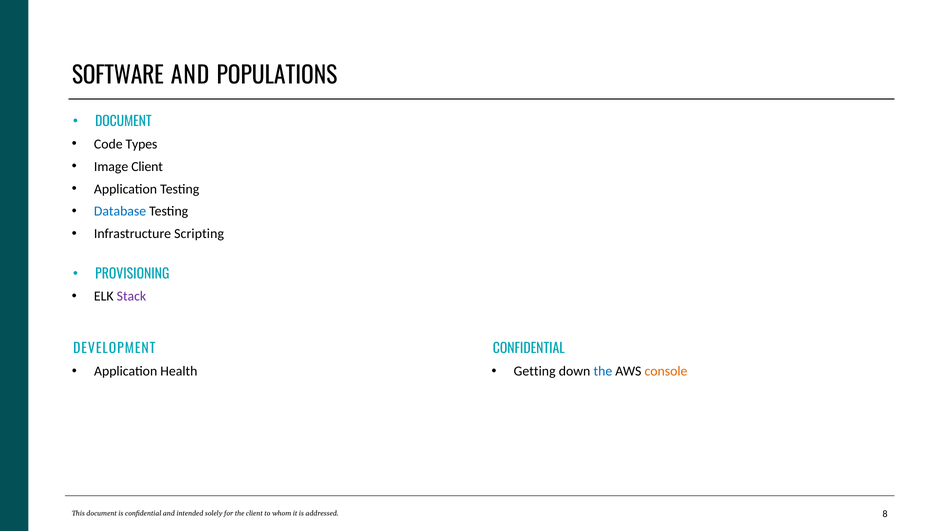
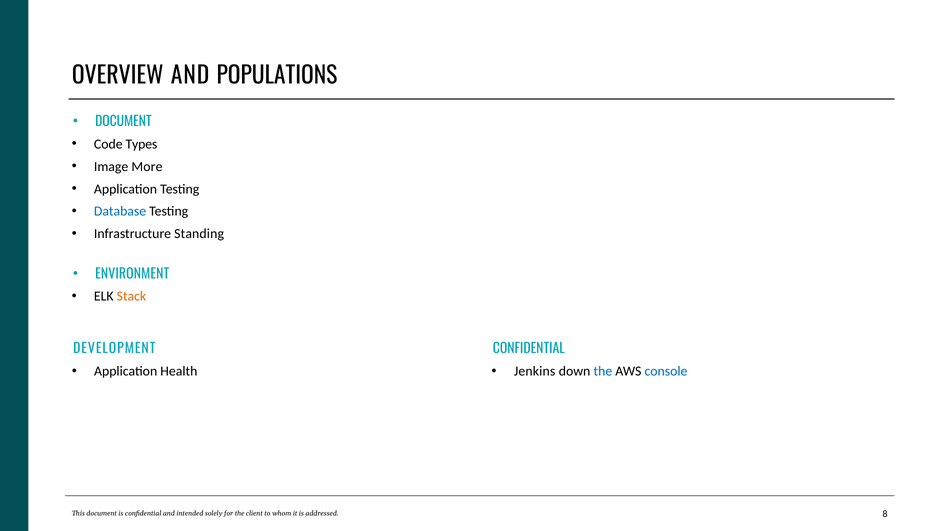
SOFTWARE: SOFTWARE -> OVERVIEW
Image Client: Client -> More
Scripting: Scripting -> Standing
PROVISIONING: PROVISIONING -> ENVIRONMENT
Stack colour: purple -> orange
Getting: Getting -> Jenkins
console colour: orange -> blue
